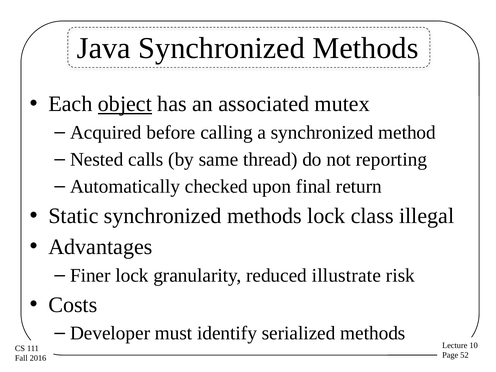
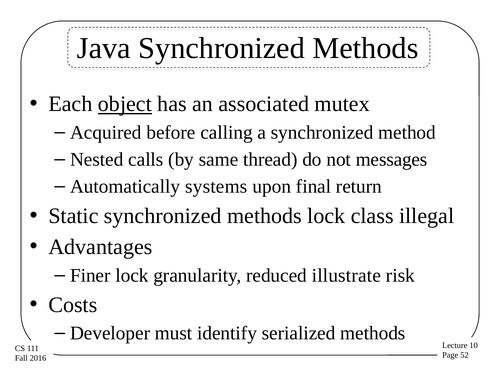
reporting: reporting -> messages
checked: checked -> systems
